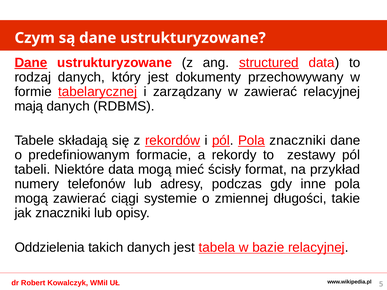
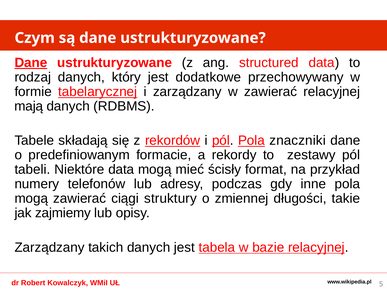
structured underline: present -> none
dokumenty: dokumenty -> dodatkowe
systemie: systemie -> struktury
jak znaczniki: znaczniki -> zajmiemy
Oddzielenia at (50, 248): Oddzielenia -> Zarządzany
